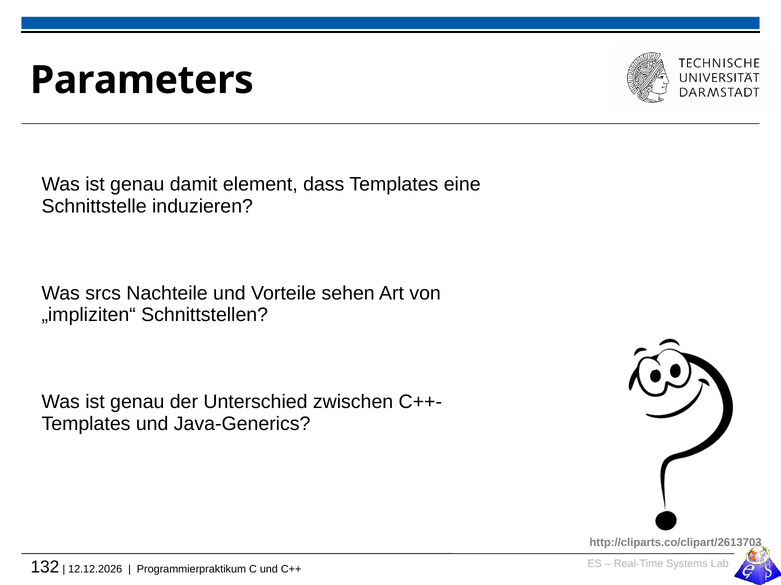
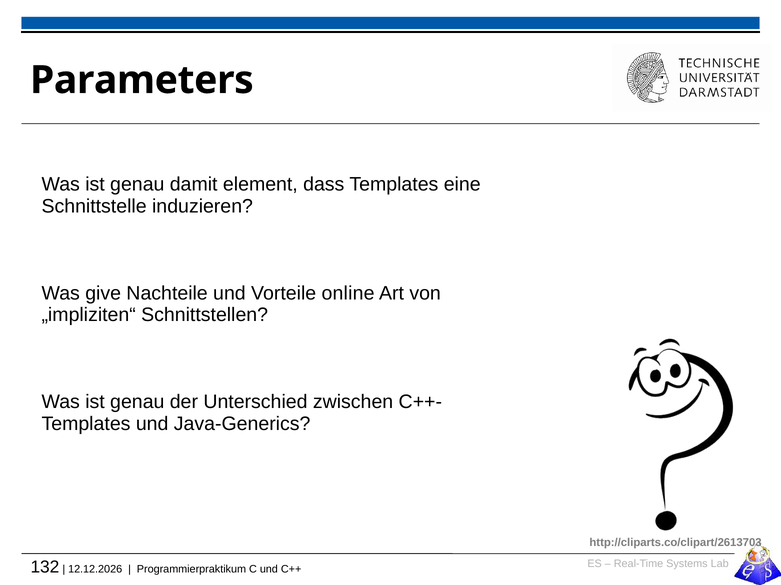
srcs: srcs -> give
sehen: sehen -> online
